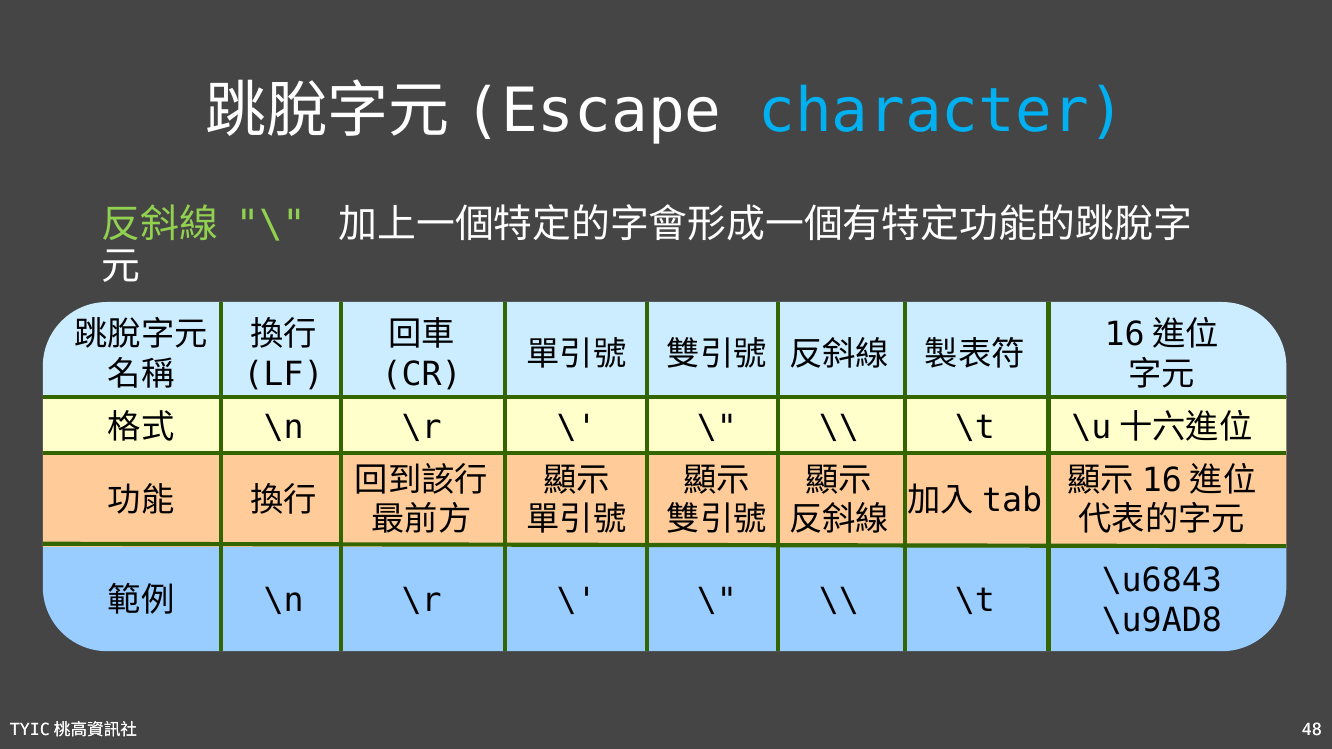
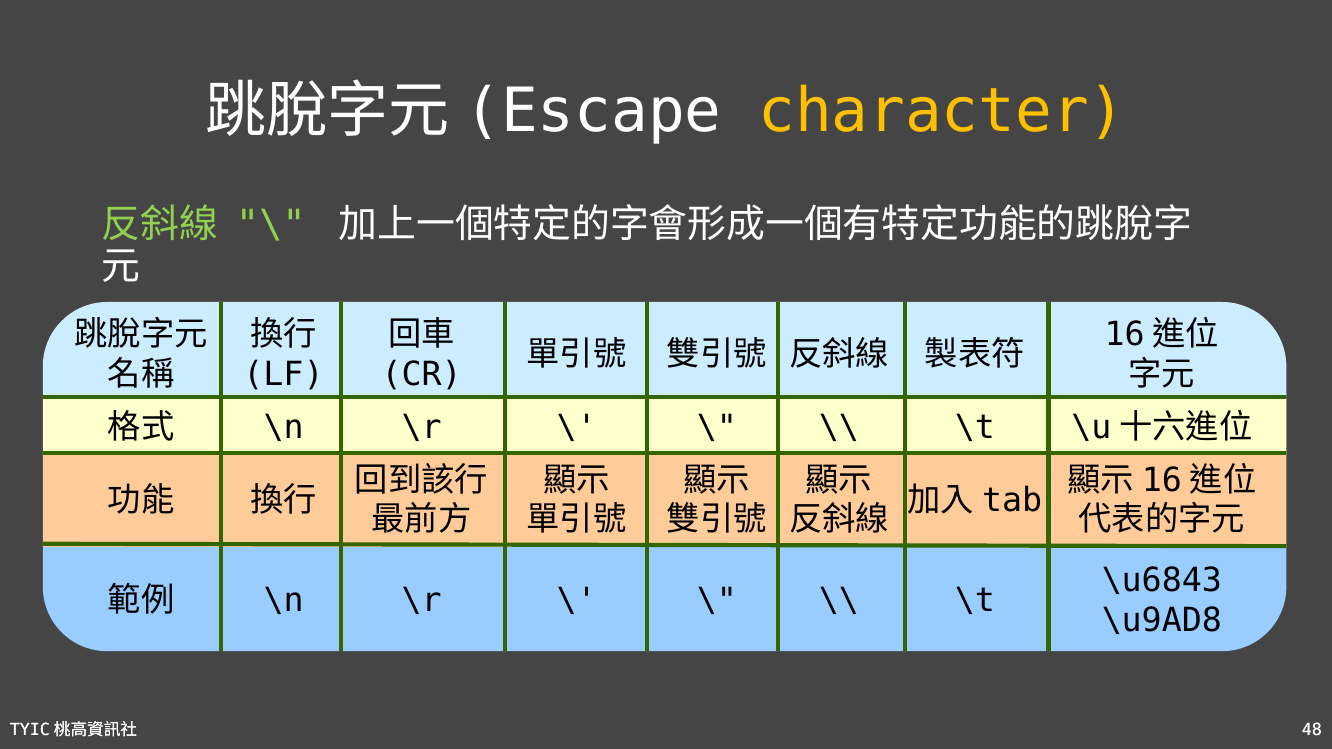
character colour: light blue -> yellow
